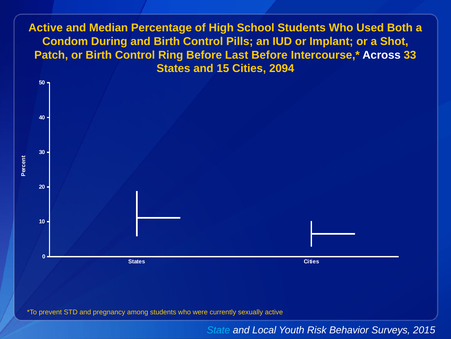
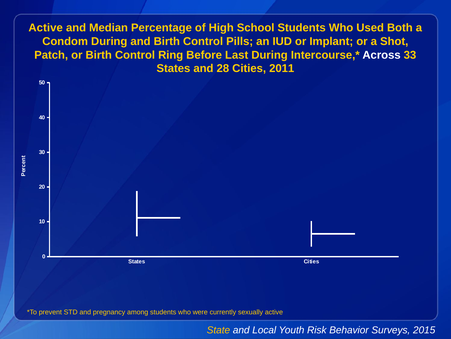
Last Before: Before -> During
15: 15 -> 28
2094: 2094 -> 2011
State colour: light blue -> yellow
